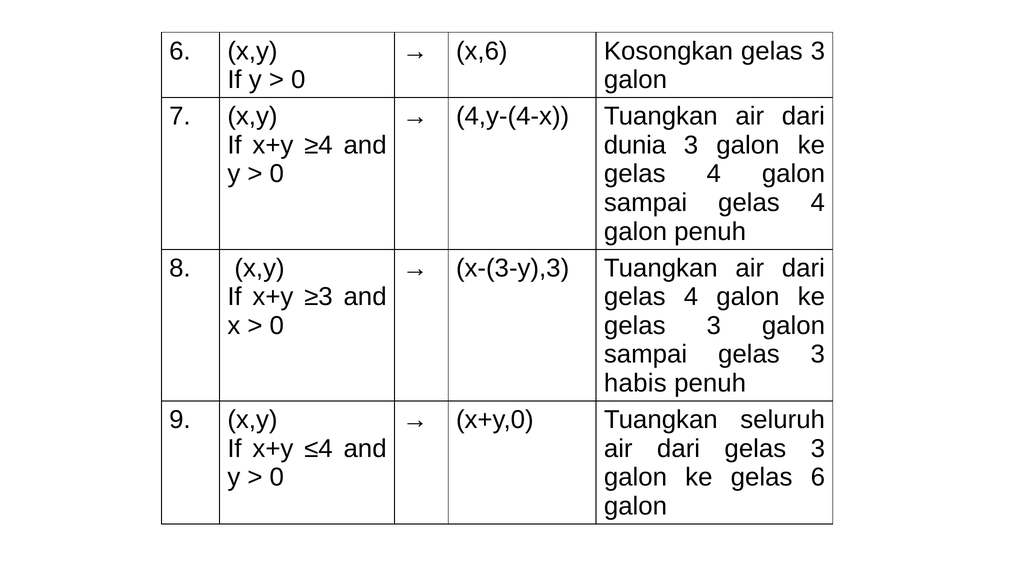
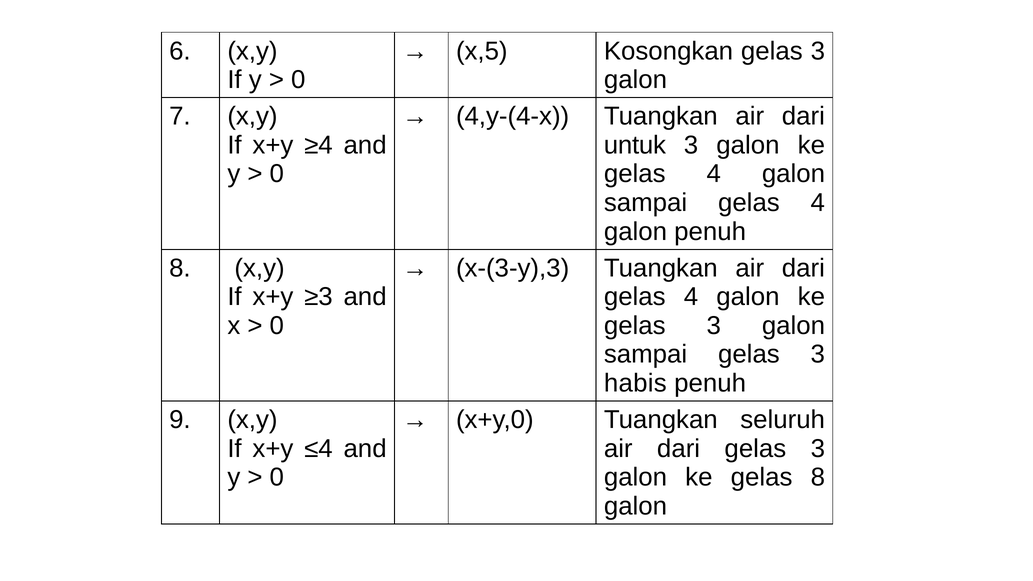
x,6: x,6 -> x,5
dunia: dunia -> untuk
gelas 6: 6 -> 8
